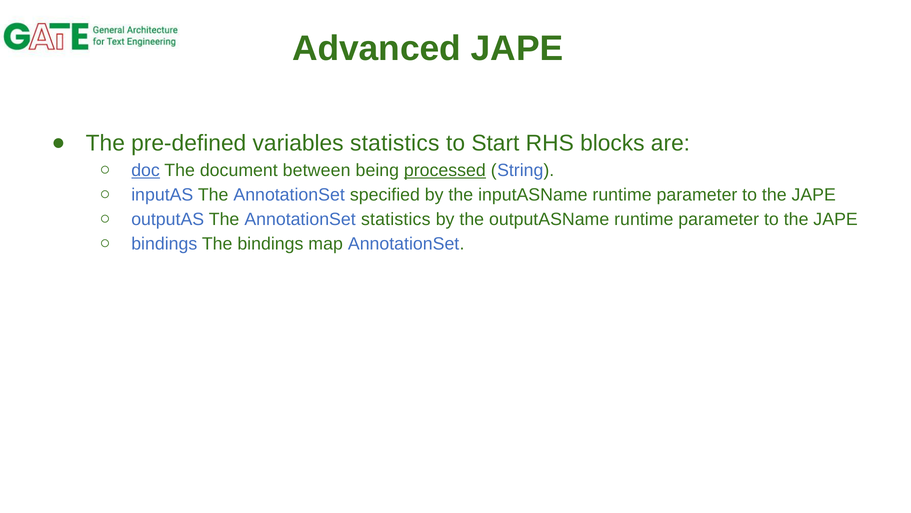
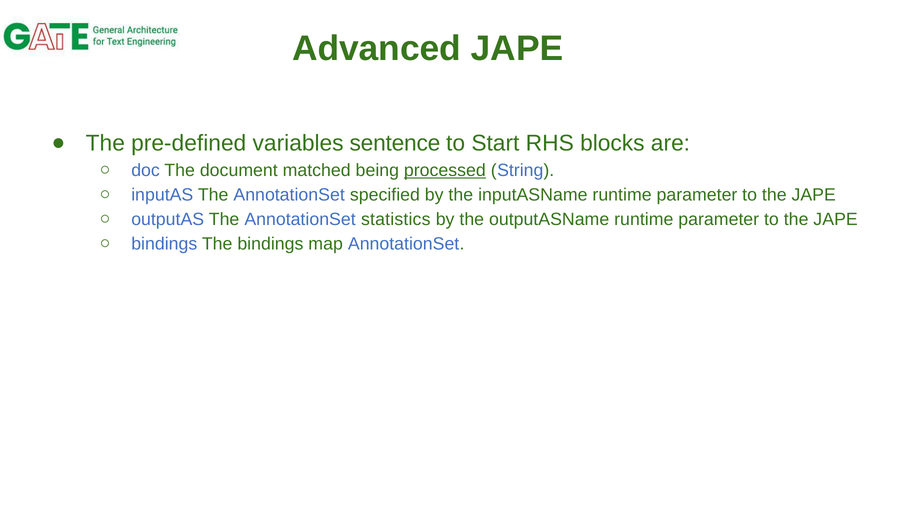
variables statistics: statistics -> sentence
doc underline: present -> none
between: between -> matched
